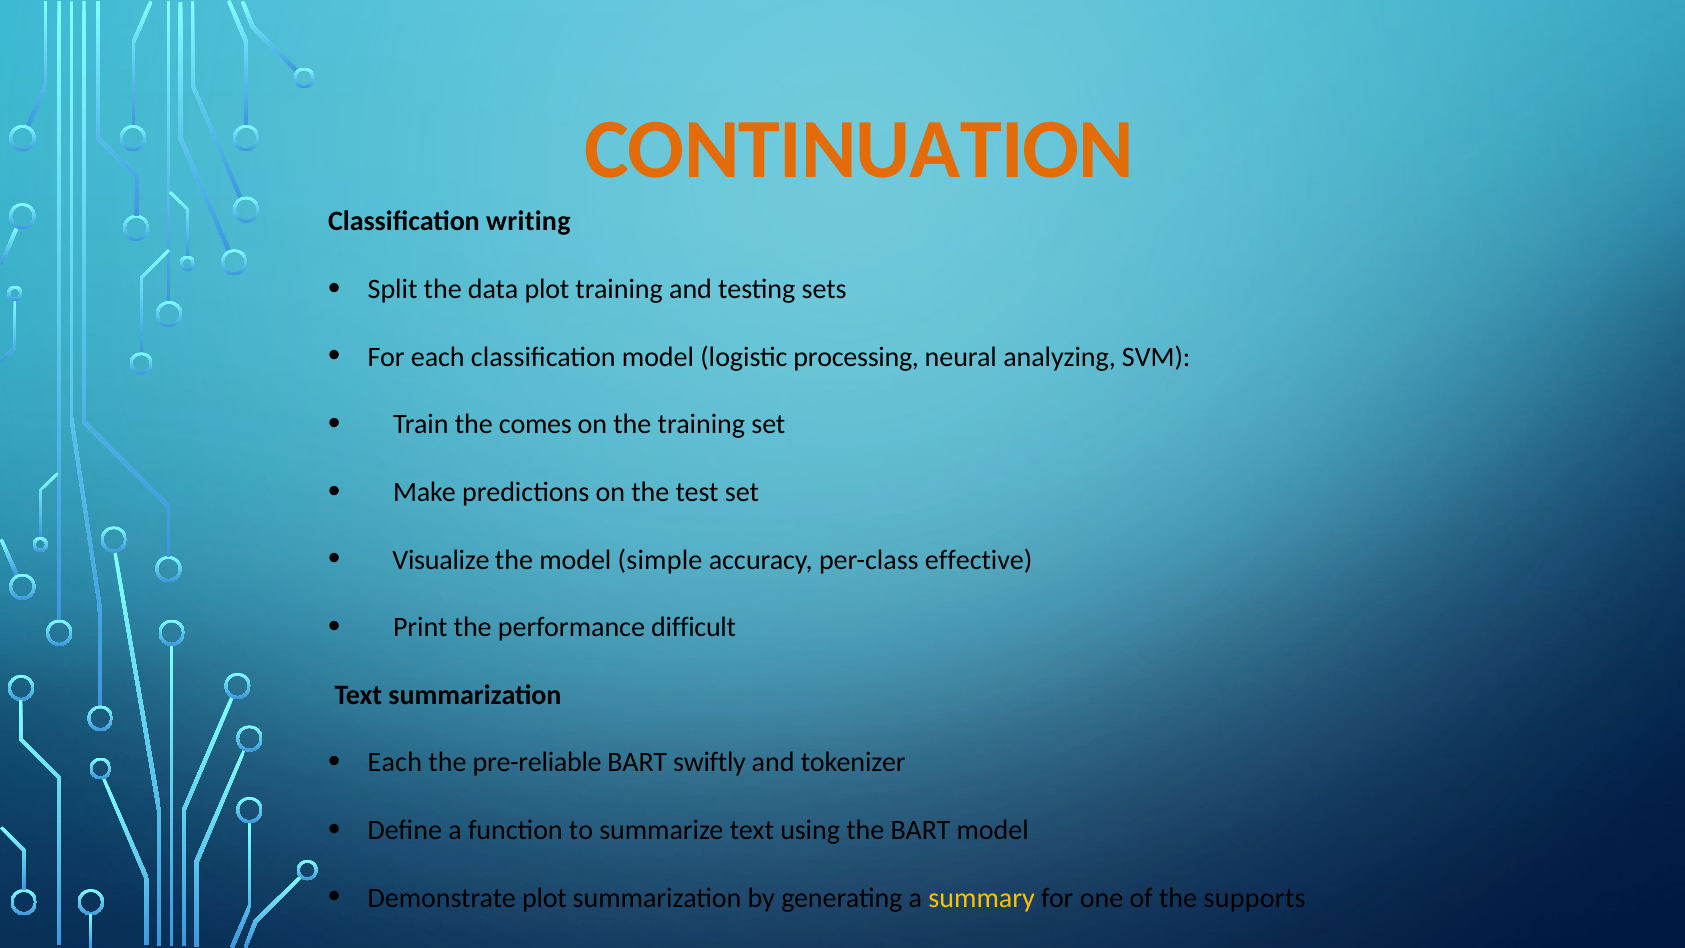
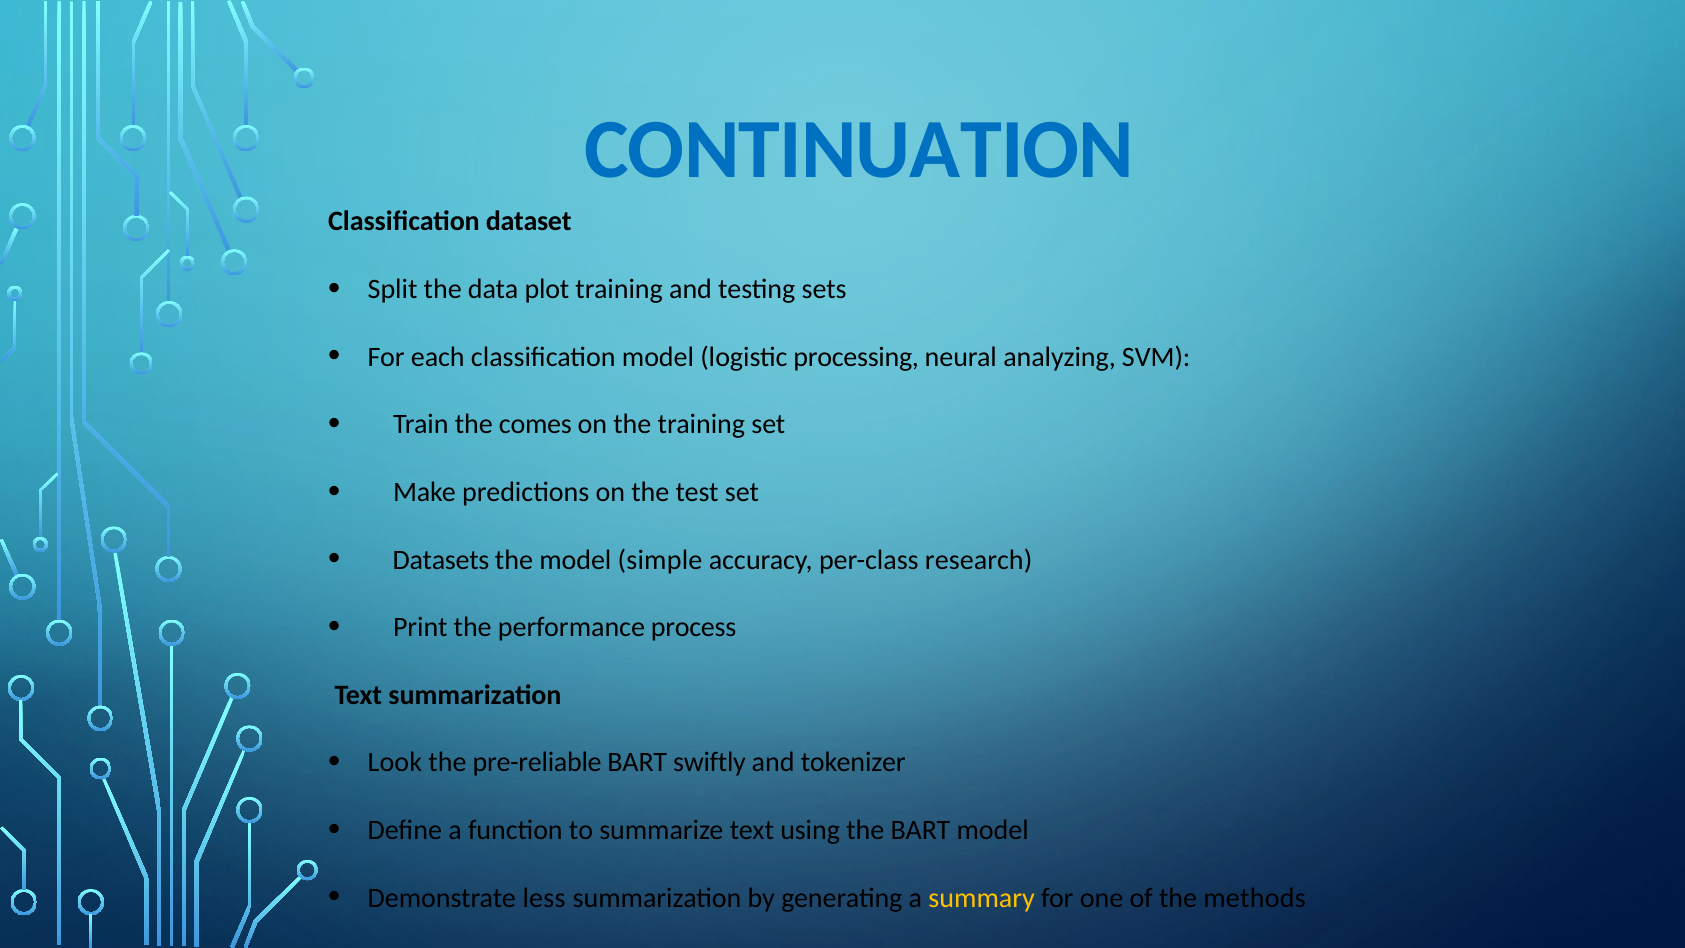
CONTINUATION colour: orange -> blue
writing: writing -> dataset
Visualize: Visualize -> Datasets
effective: effective -> research
difficult: difficult -> process
Each at (395, 763): Each -> Look
Demonstrate plot: plot -> less
supports: supports -> methods
